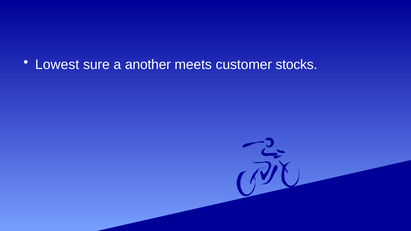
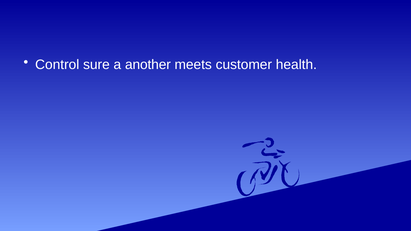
Lowest: Lowest -> Control
stocks: stocks -> health
